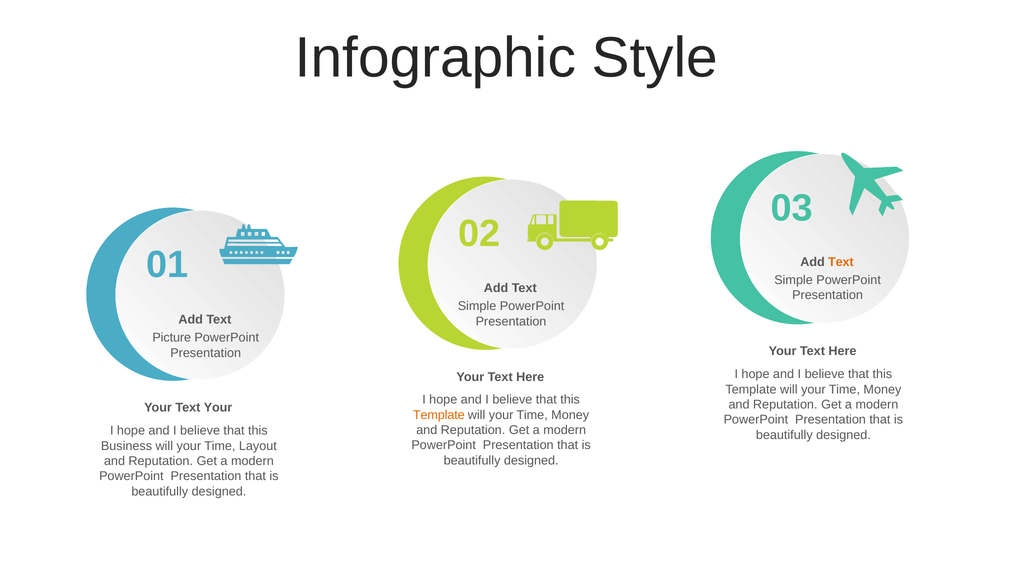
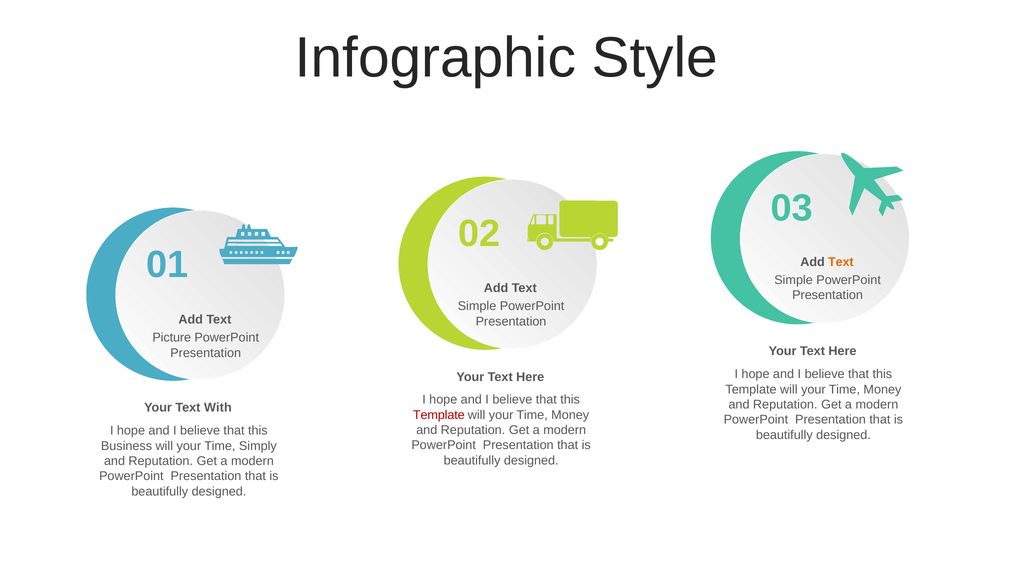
Text Your: Your -> With
Template at (439, 415) colour: orange -> red
Layout: Layout -> Simply
